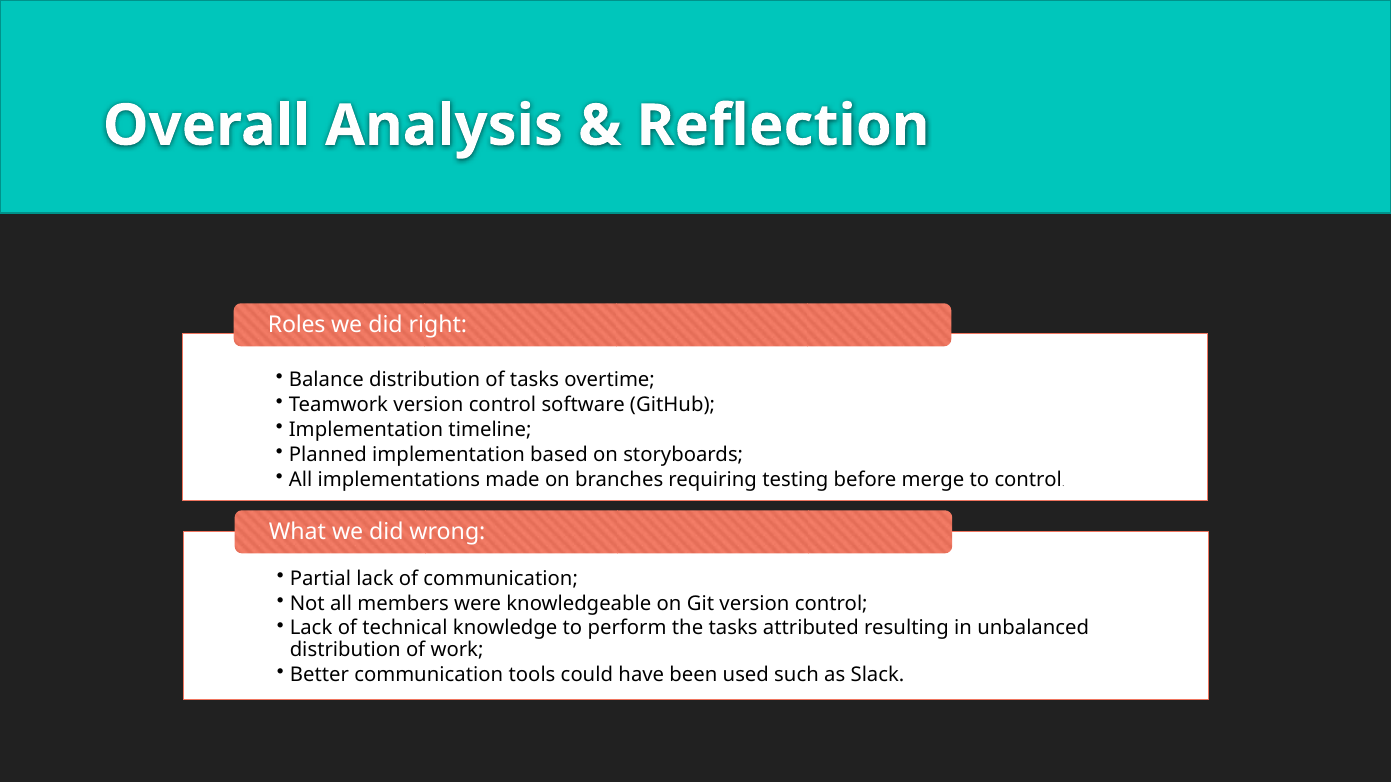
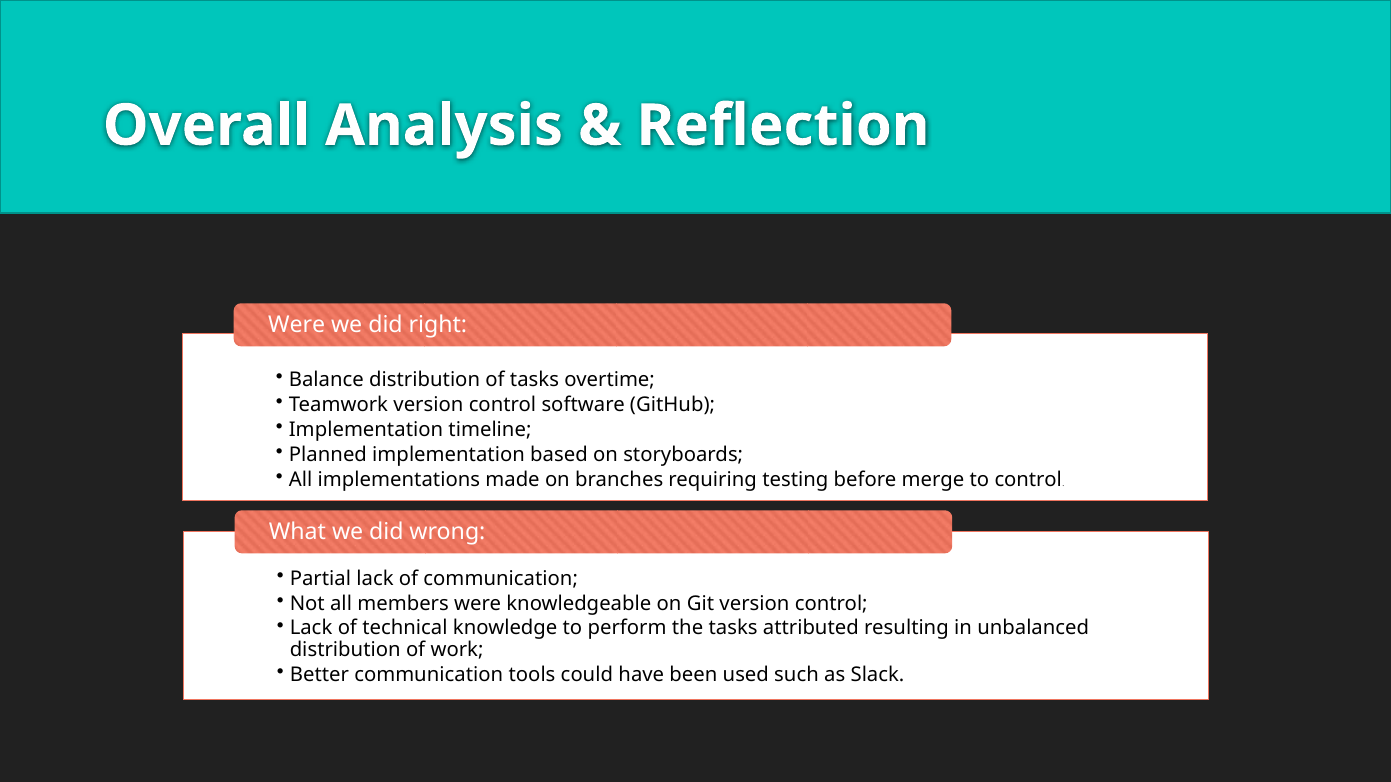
Roles at (297, 325): Roles -> Were
